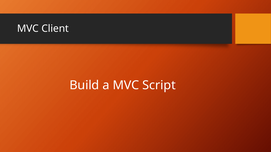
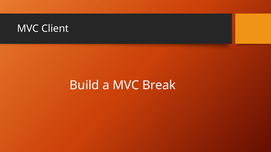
Script: Script -> Break
